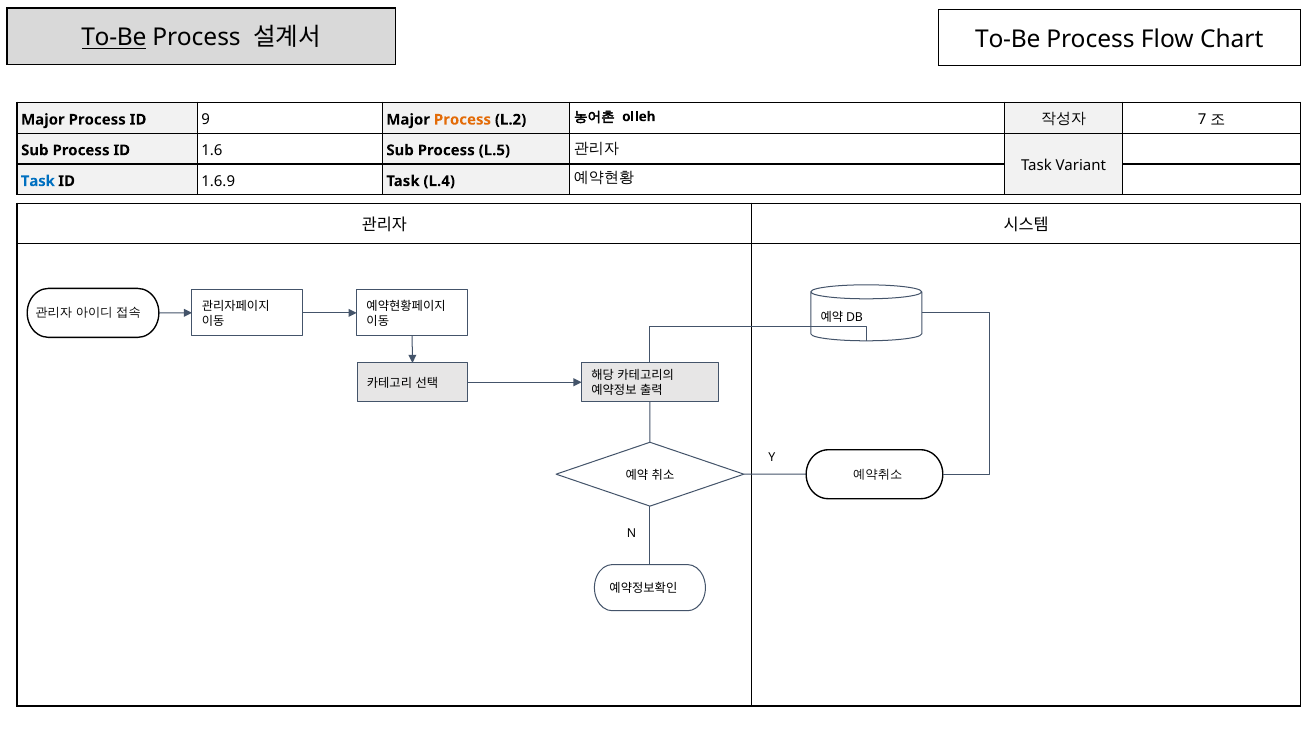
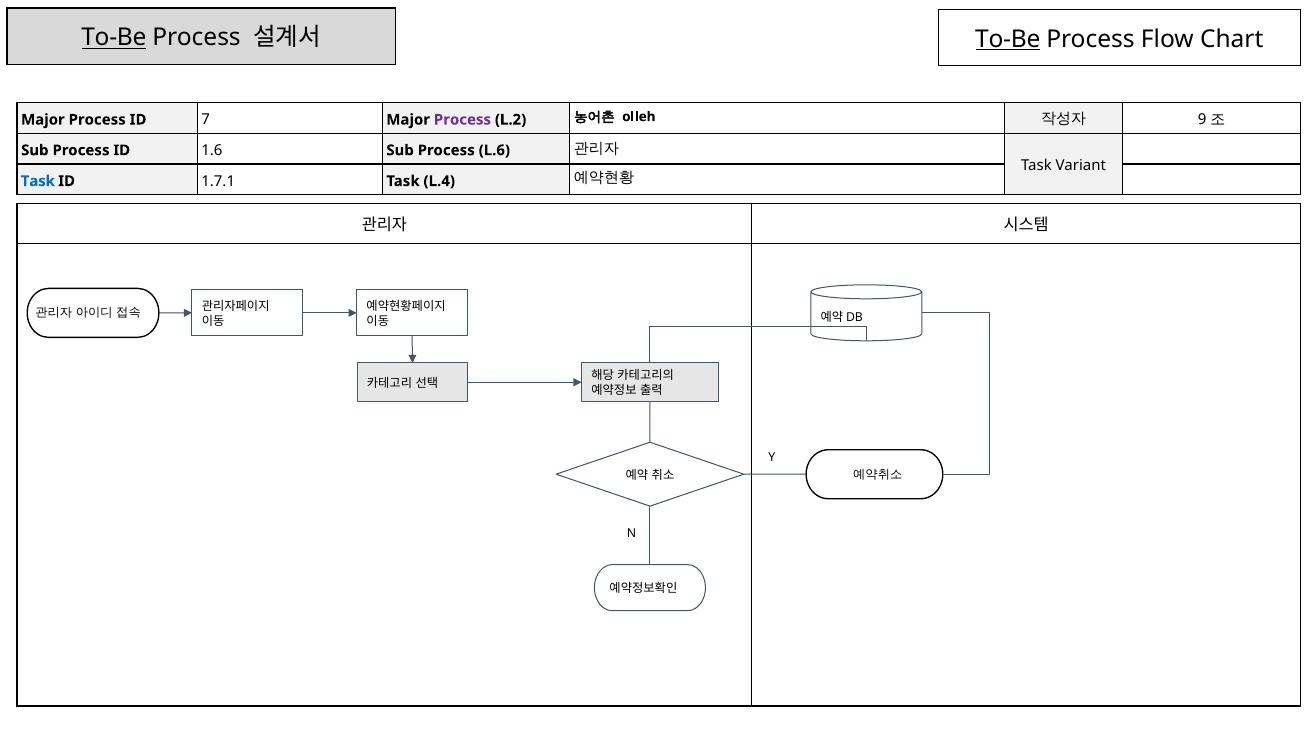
To-Be at (1008, 39) underline: none -> present
9: 9 -> 7
Process at (462, 120) colour: orange -> purple
7: 7 -> 9
L.5: L.5 -> L.6
1.6.9: 1.6.9 -> 1.7.1
